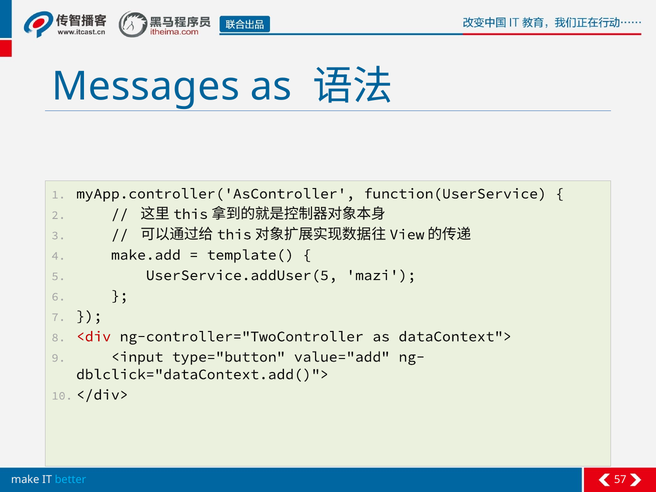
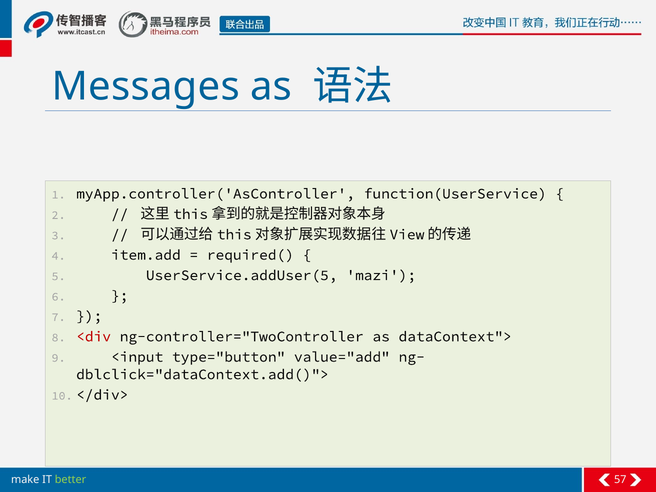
make.add: make.add -> item.add
template(: template( -> required(
better colour: light blue -> light green
